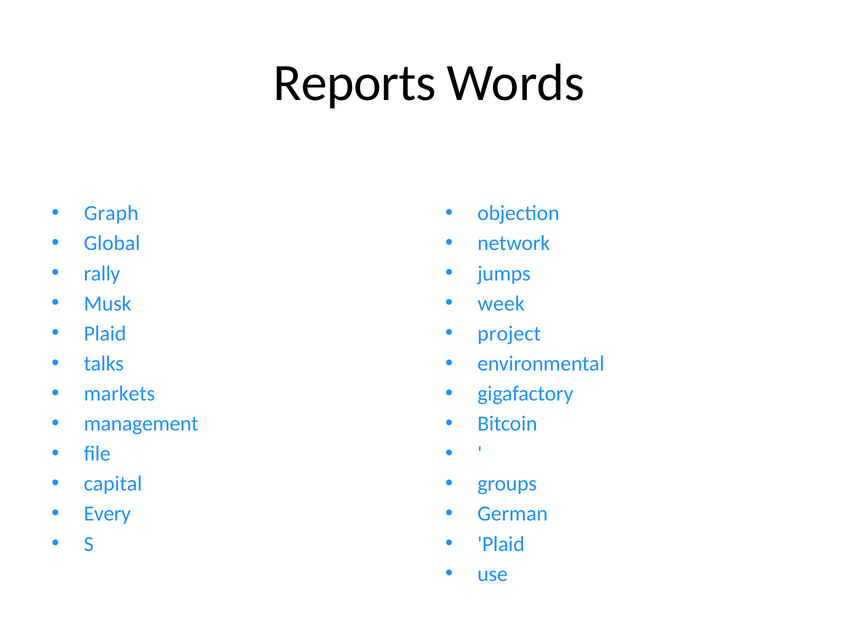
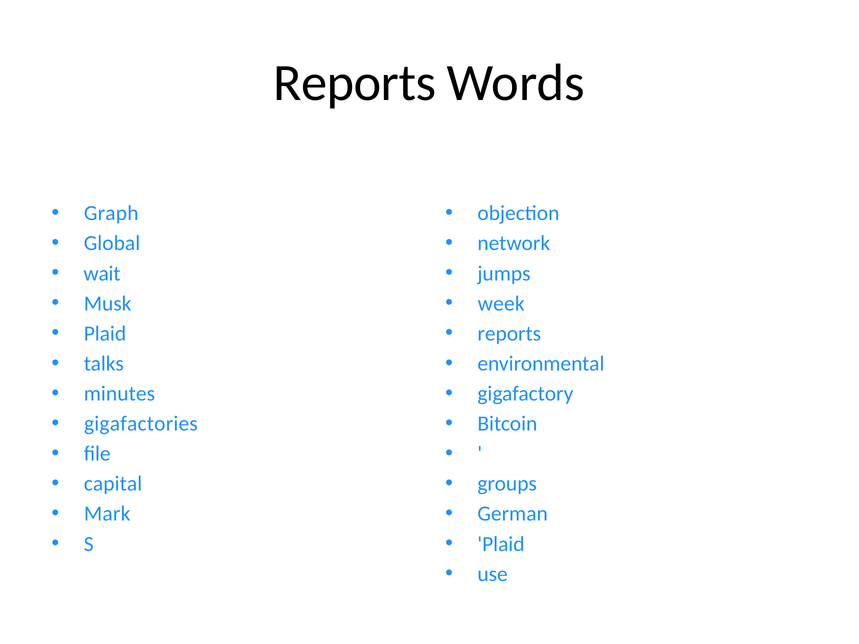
rally: rally -> wait
project at (509, 334): project -> reports
markets: markets -> minutes
management: management -> gigafactories
Every: Every -> Mark
